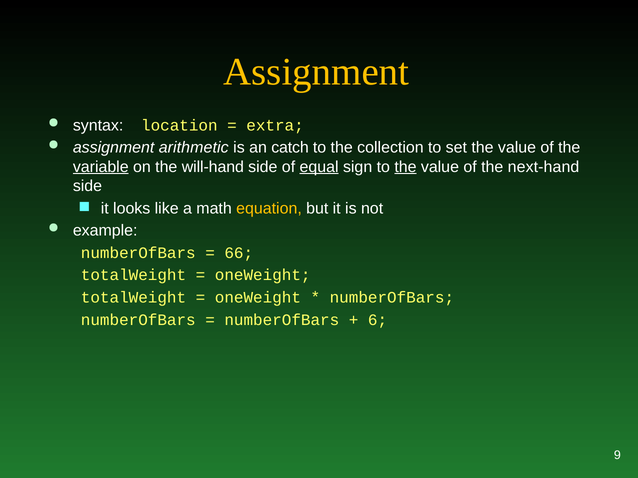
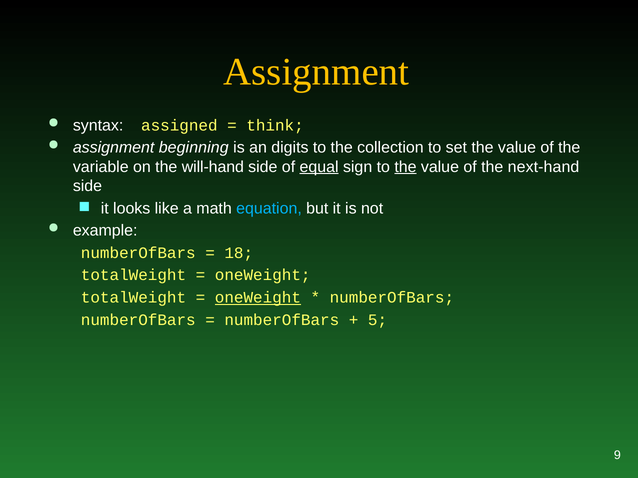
location: location -> assigned
extra: extra -> think
arithmetic: arithmetic -> beginning
catch: catch -> digits
variable underline: present -> none
equation colour: yellow -> light blue
66: 66 -> 18
oneWeight at (258, 298) underline: none -> present
6: 6 -> 5
